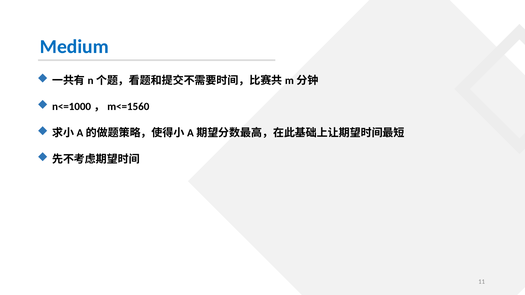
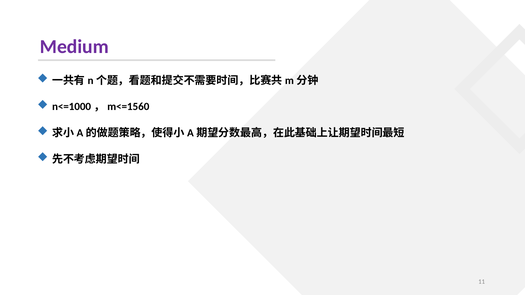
Medium colour: blue -> purple
